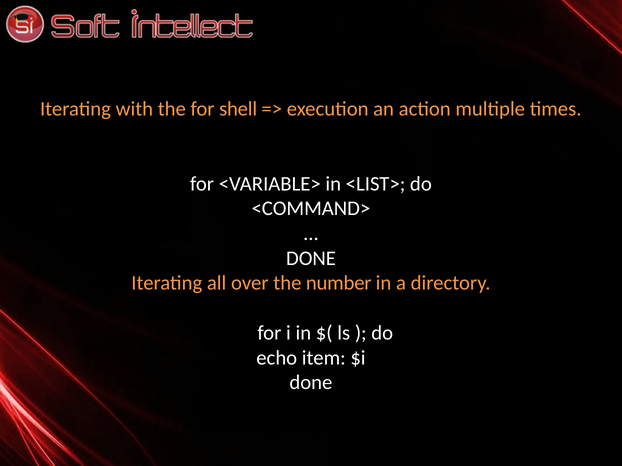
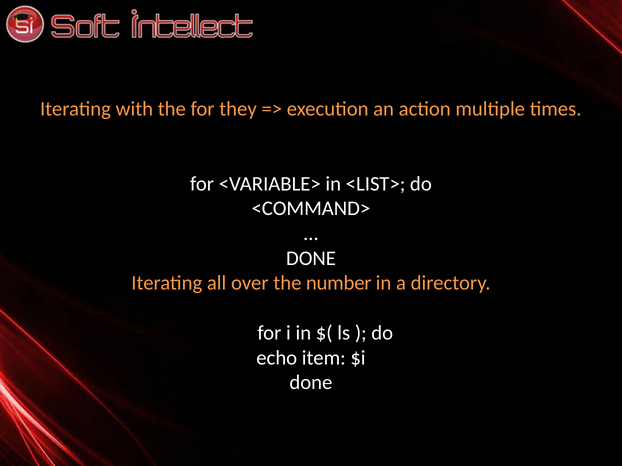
shell: shell -> they
